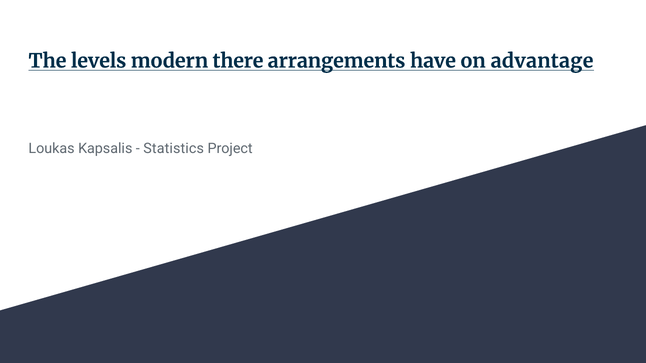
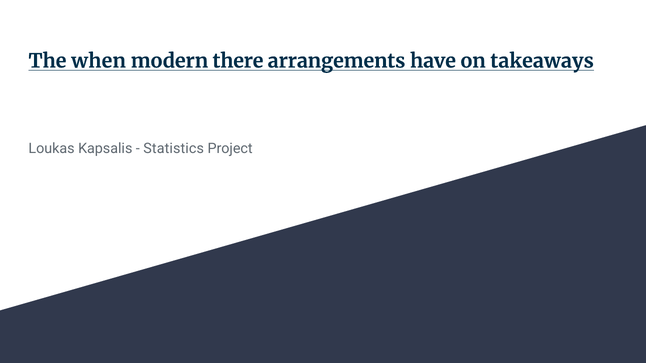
levels: levels -> when
advantage: advantage -> takeaways
